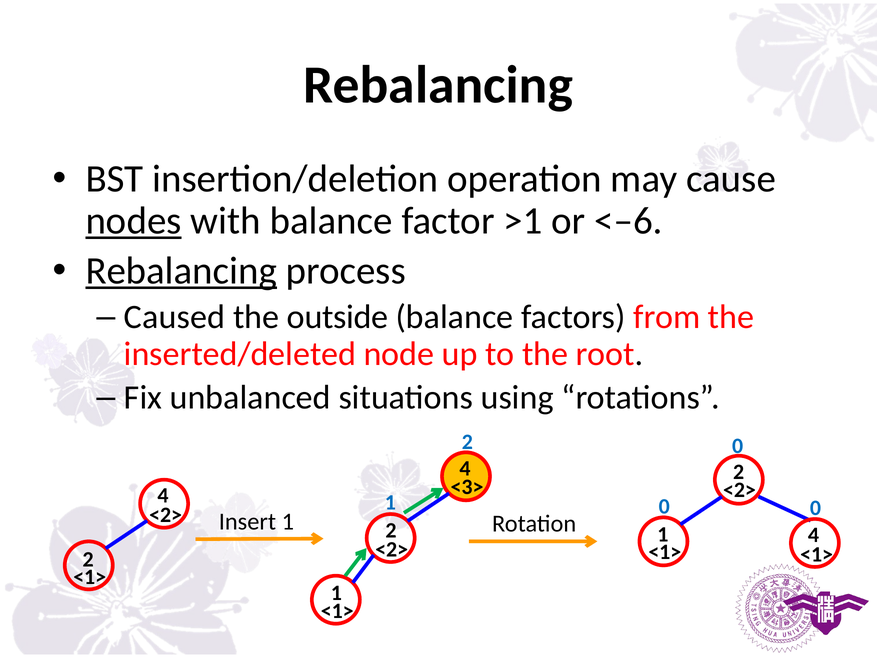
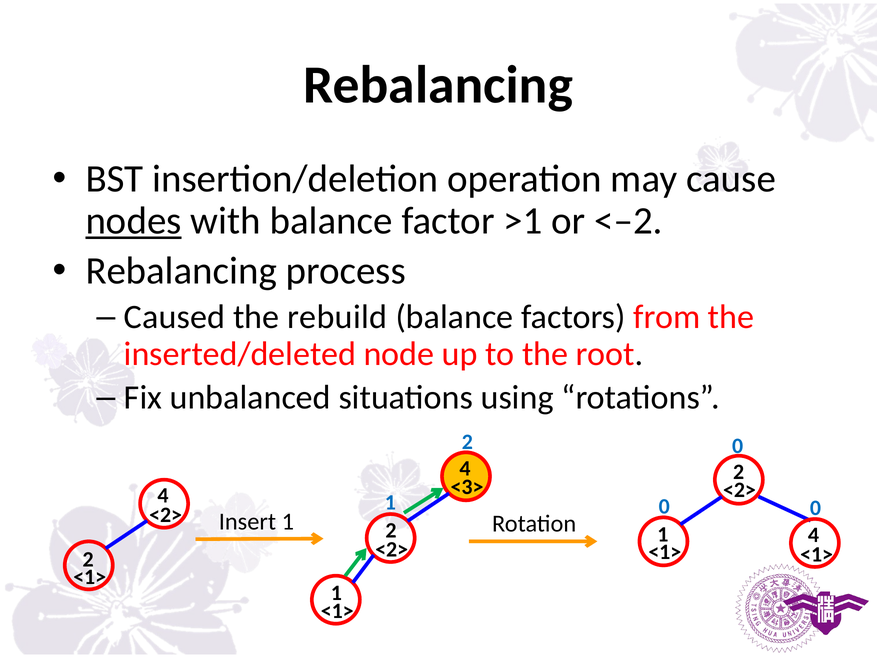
<–6: <–6 -> <–2
Rebalancing at (181, 271) underline: present -> none
outside: outside -> rebuild
